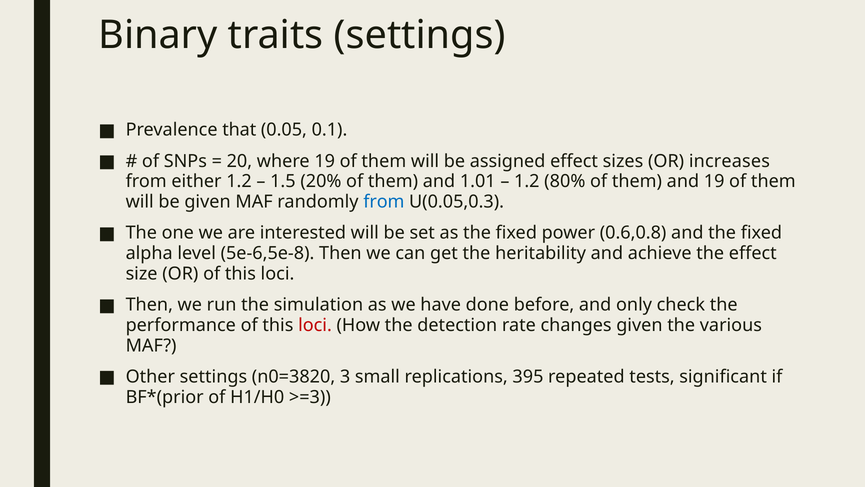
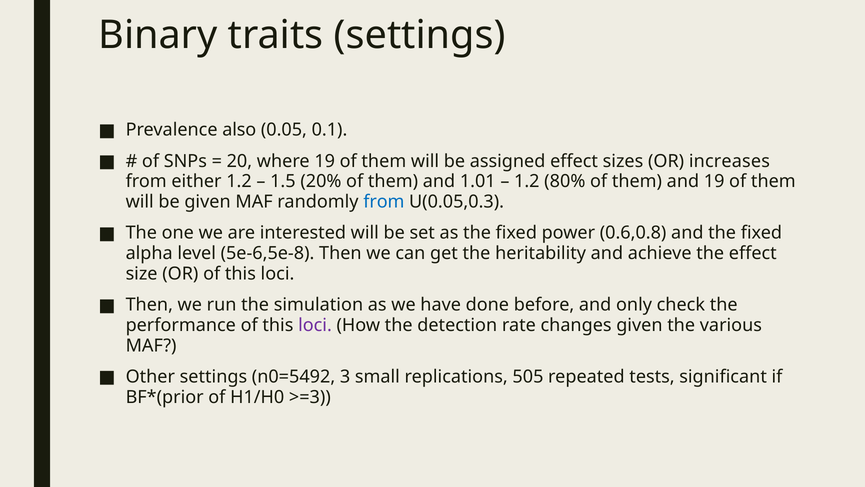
that: that -> also
loci at (315, 325) colour: red -> purple
n0=3820: n0=3820 -> n0=5492
395: 395 -> 505
